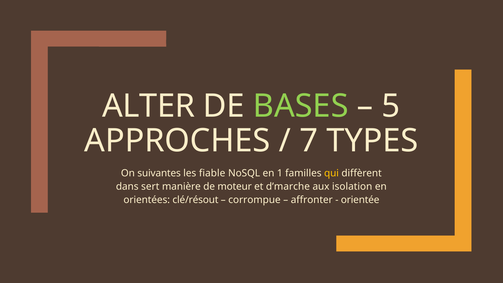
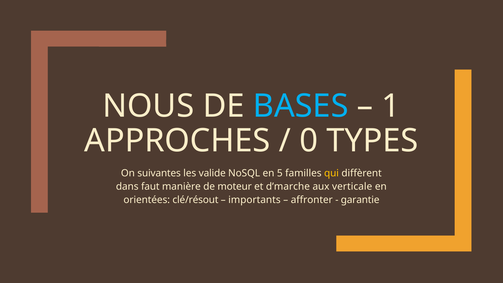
ALTER: ALTER -> NOUS
BASES colour: light green -> light blue
5: 5 -> 1
7: 7 -> 0
fiable: fiable -> valide
1: 1 -> 5
sert: sert -> faut
isolation: isolation -> verticale
corrompue: corrompue -> importants
orientée: orientée -> garantie
